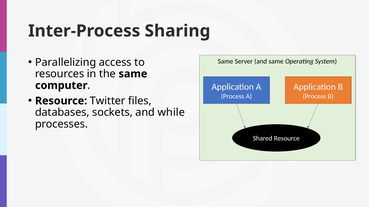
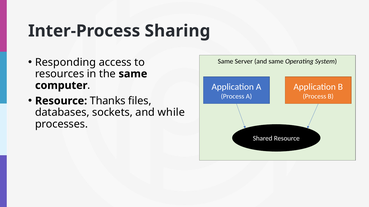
Parallelizing: Parallelizing -> Responding
Twitter: Twitter -> Thanks
